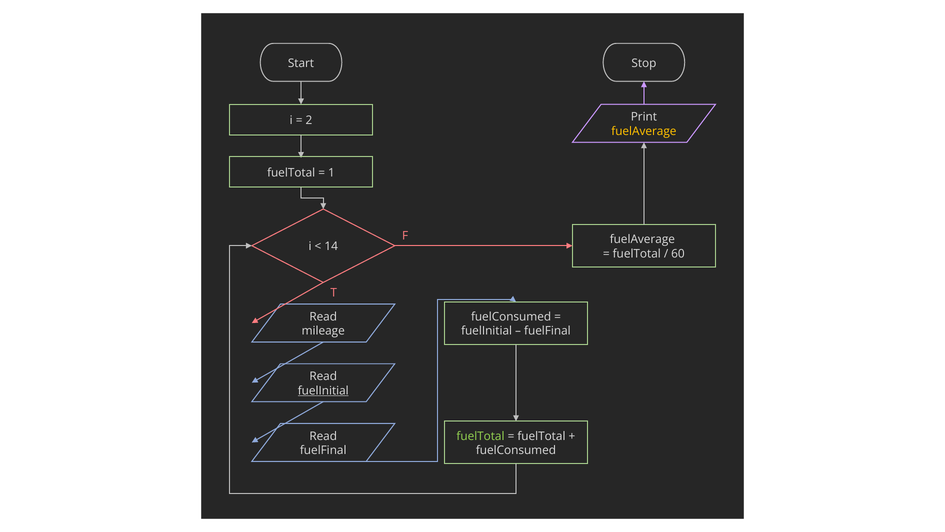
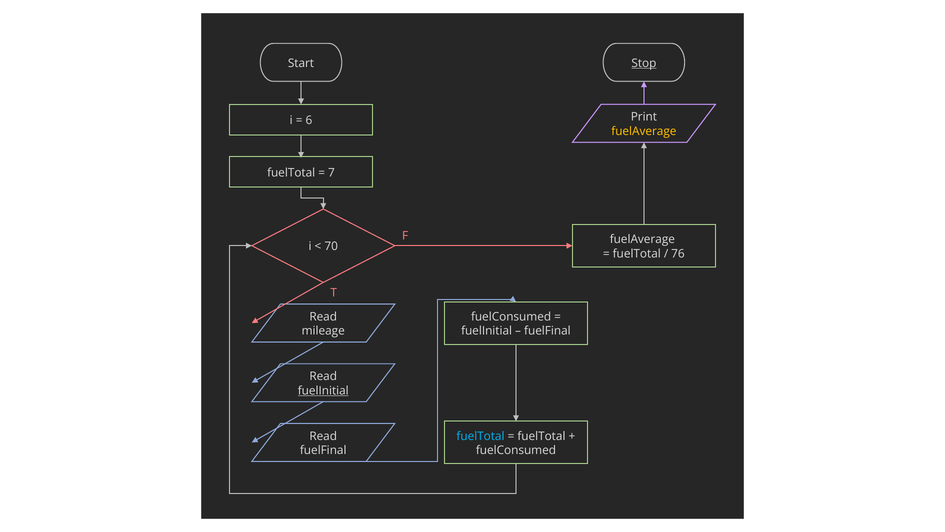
Stop underline: none -> present
2: 2 -> 6
1: 1 -> 7
14: 14 -> 70
60: 60 -> 76
fuelTotal at (480, 436) colour: light green -> light blue
